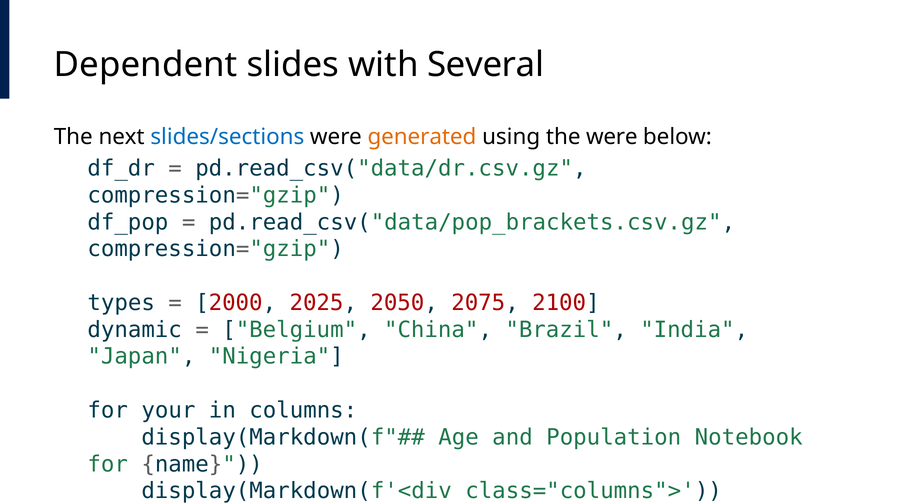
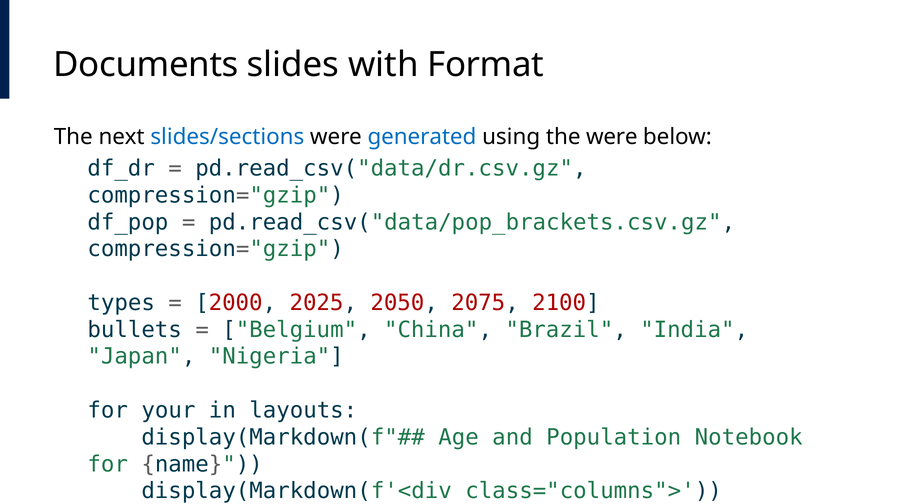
Dependent: Dependent -> Documents
Several: Several -> Format
generated colour: orange -> blue
dynamic: dynamic -> bullets
columns: columns -> layouts
